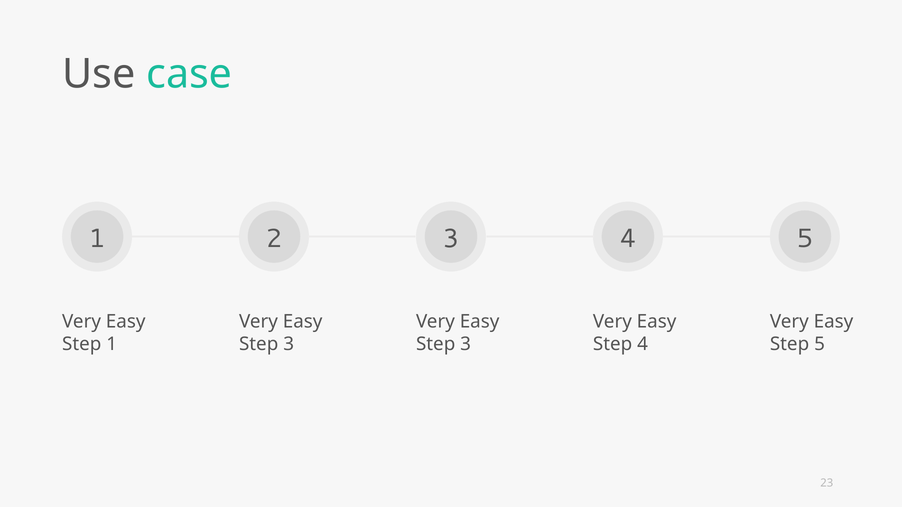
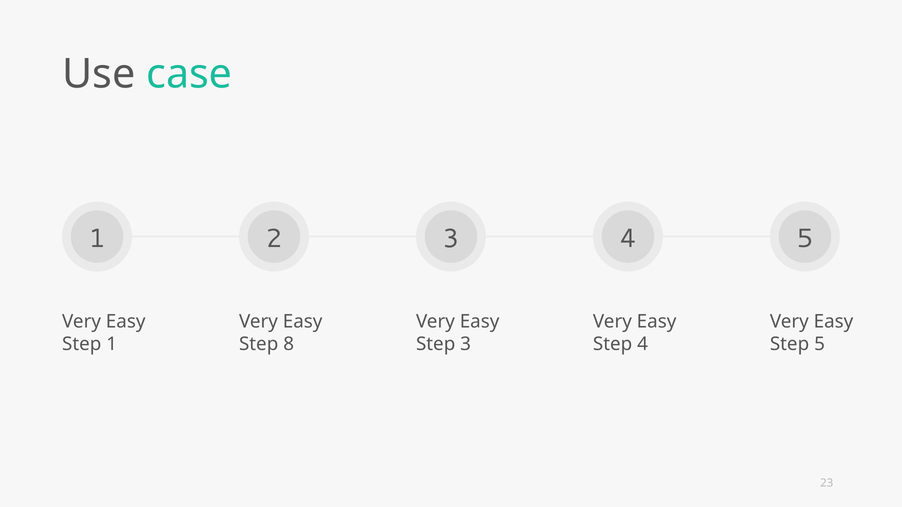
3 at (289, 344): 3 -> 8
